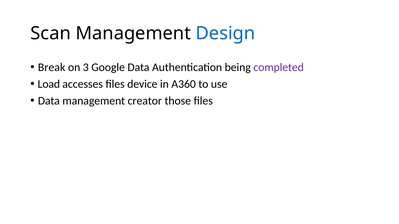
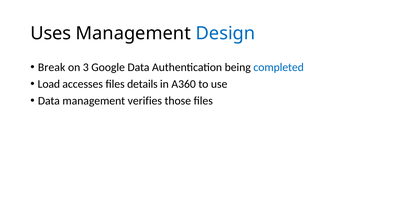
Scan: Scan -> Uses
completed colour: purple -> blue
device: device -> details
creator: creator -> verifies
